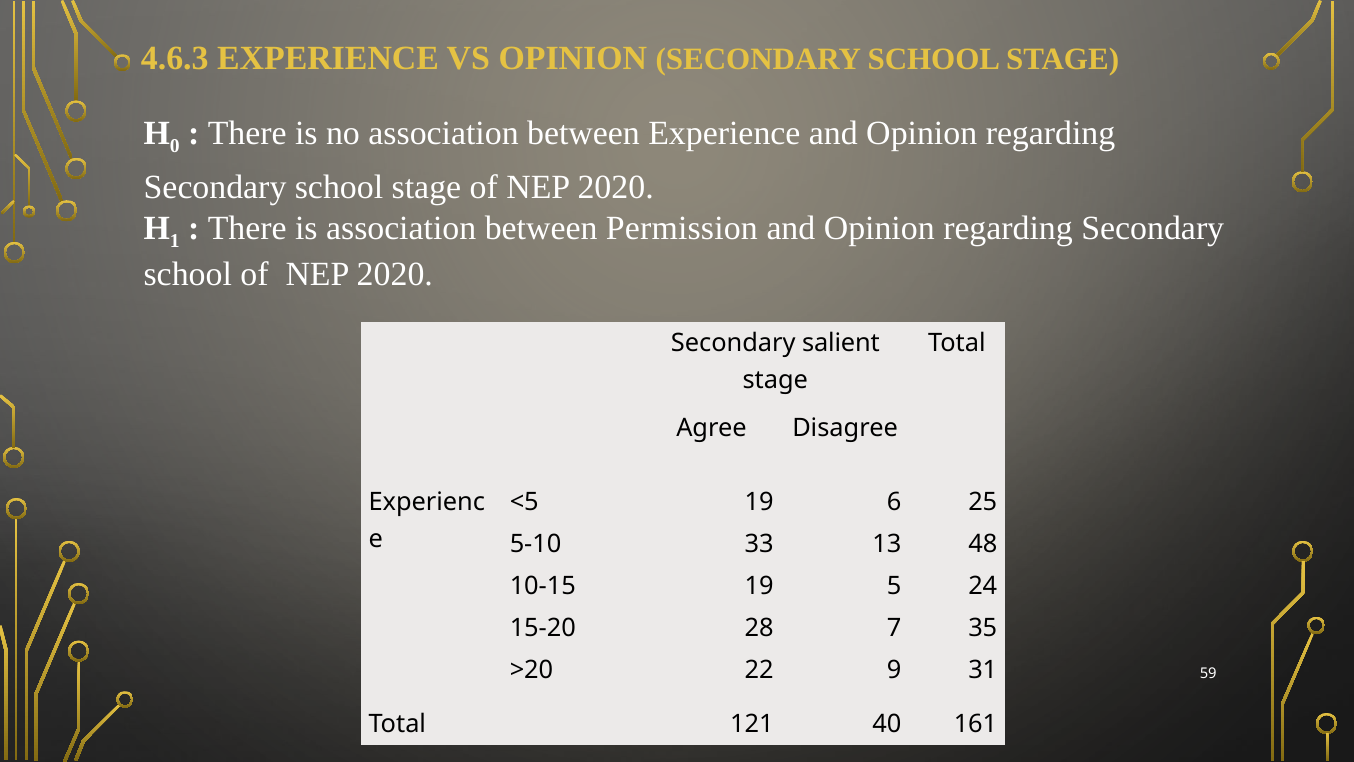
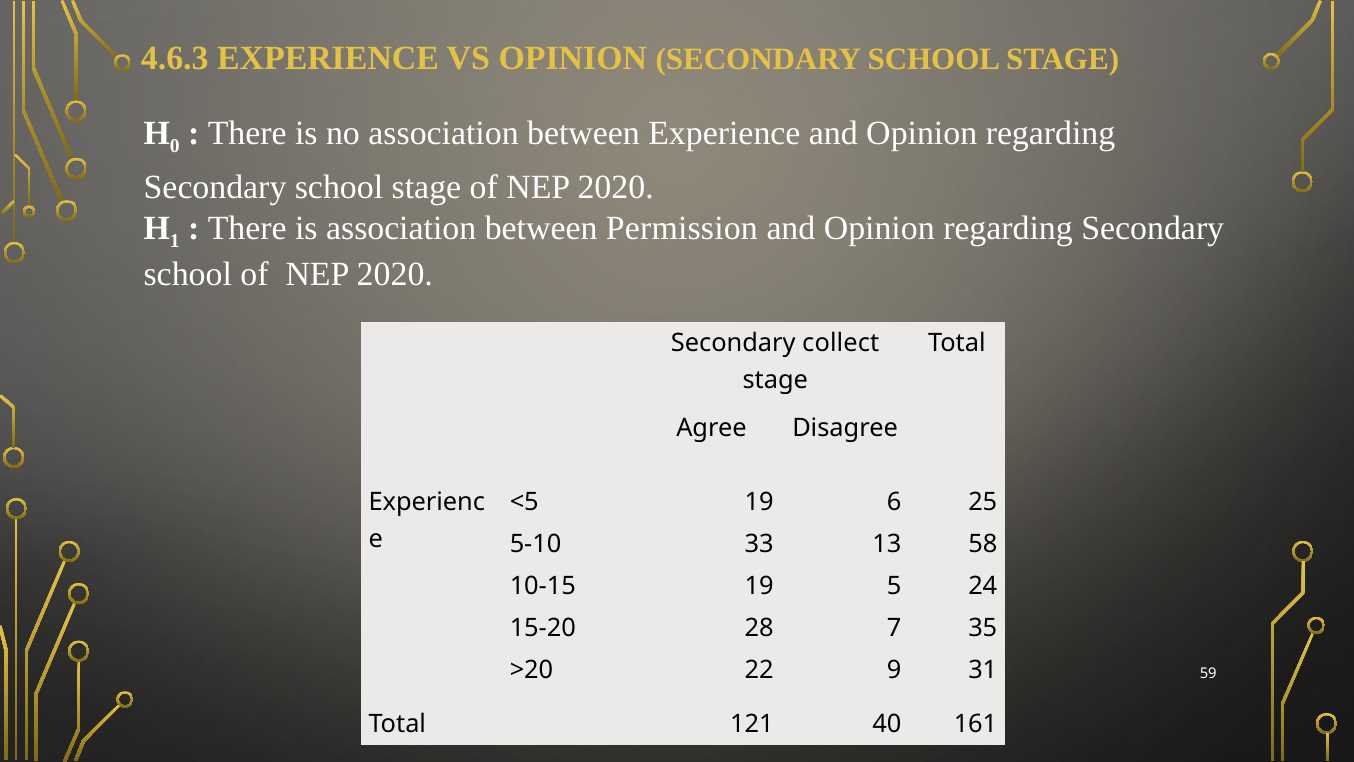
salient: salient -> collect
48: 48 -> 58
